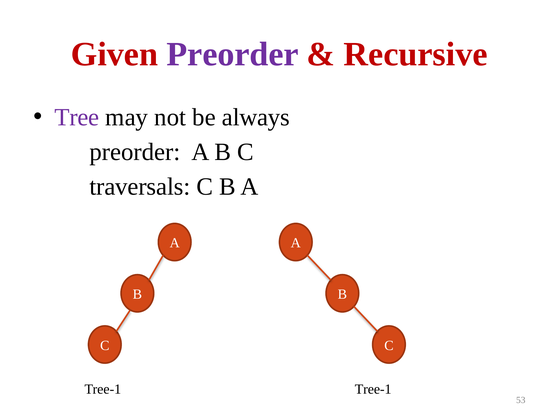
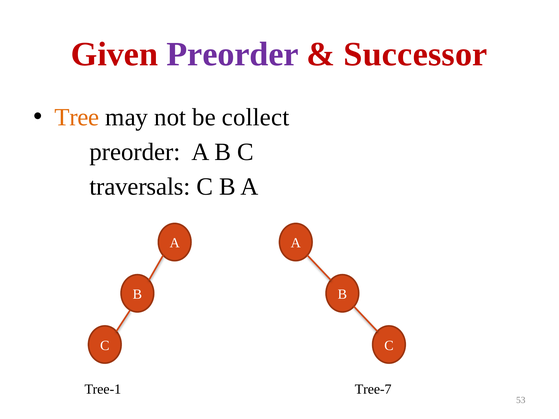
Recursive: Recursive -> Successor
Tree colour: purple -> orange
always: always -> collect
Tree-1 Tree-1: Tree-1 -> Tree-7
